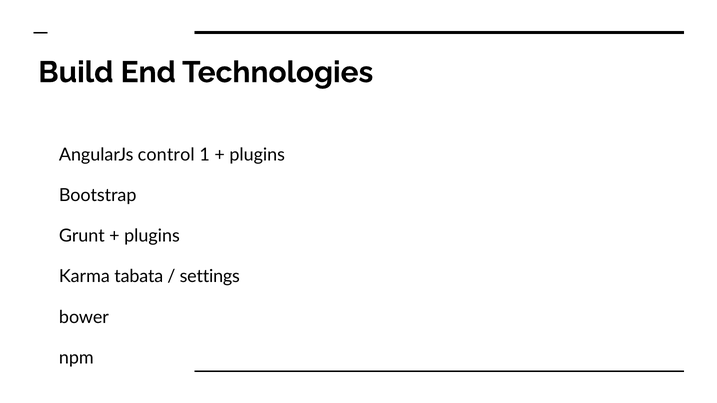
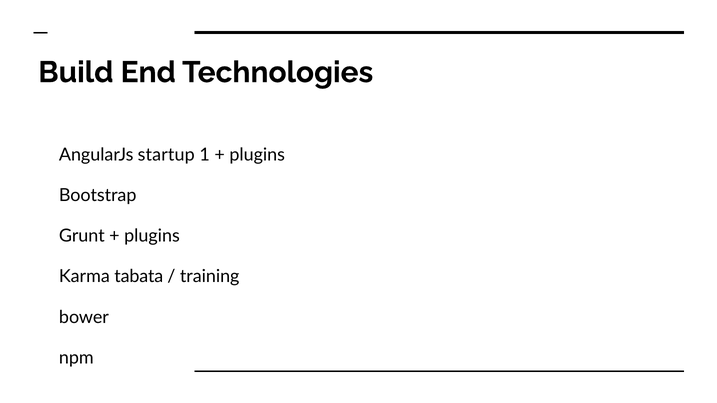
control: control -> startup
settings: settings -> training
